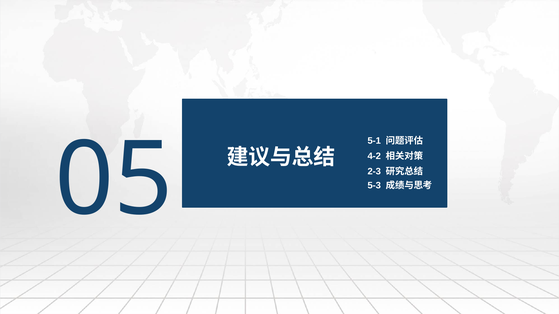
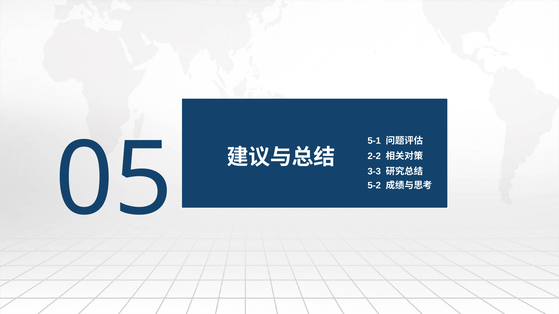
4-2: 4-2 -> 2-2
2-3: 2-3 -> 3-3
5-3: 5-3 -> 5-2
